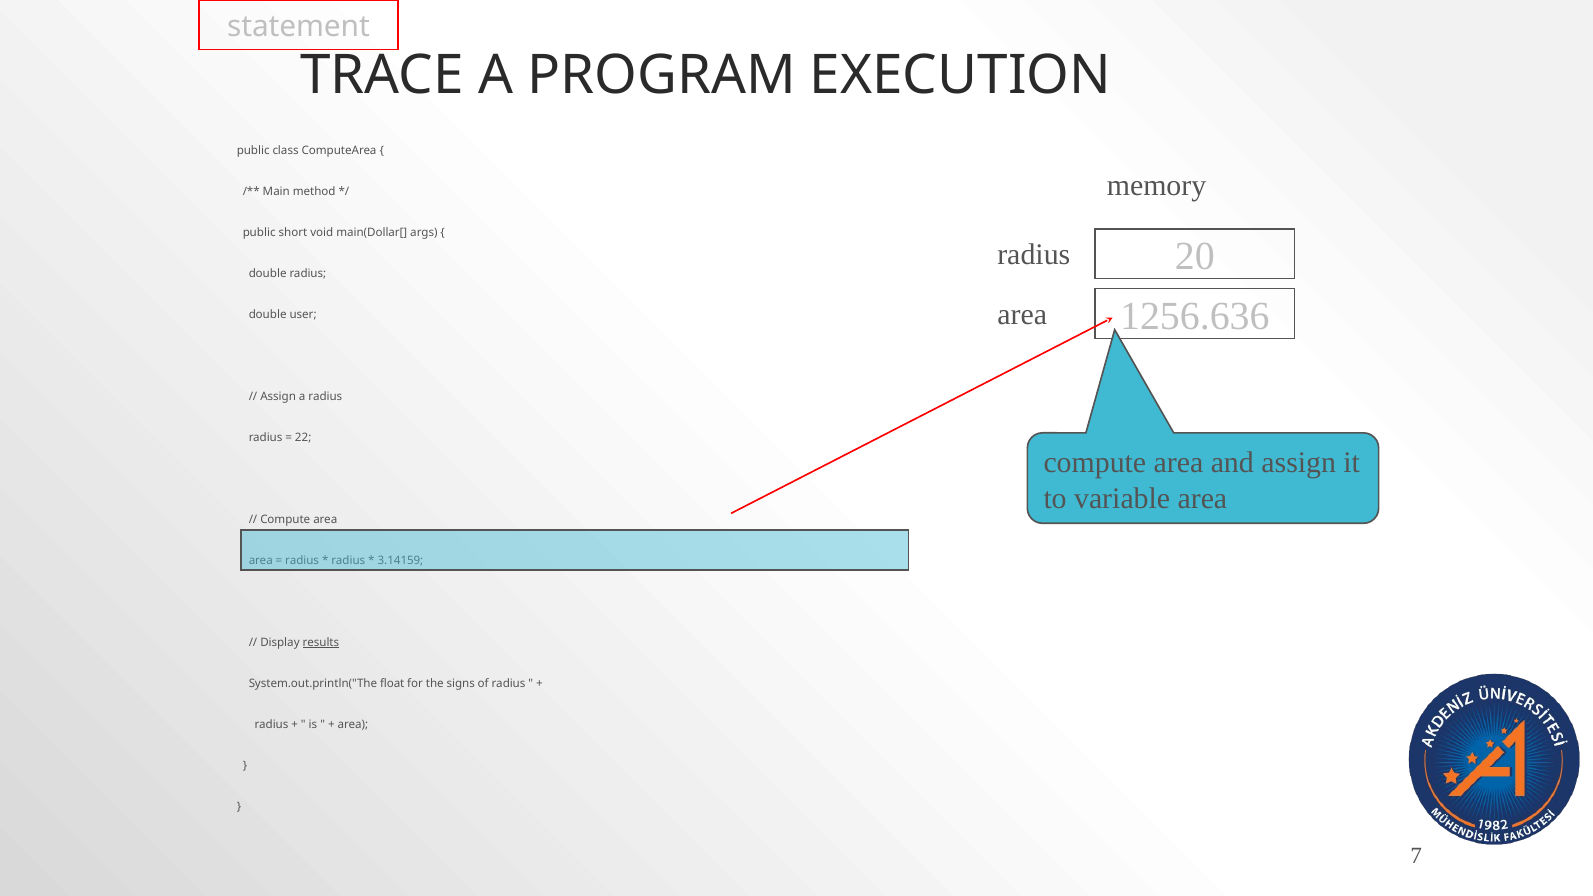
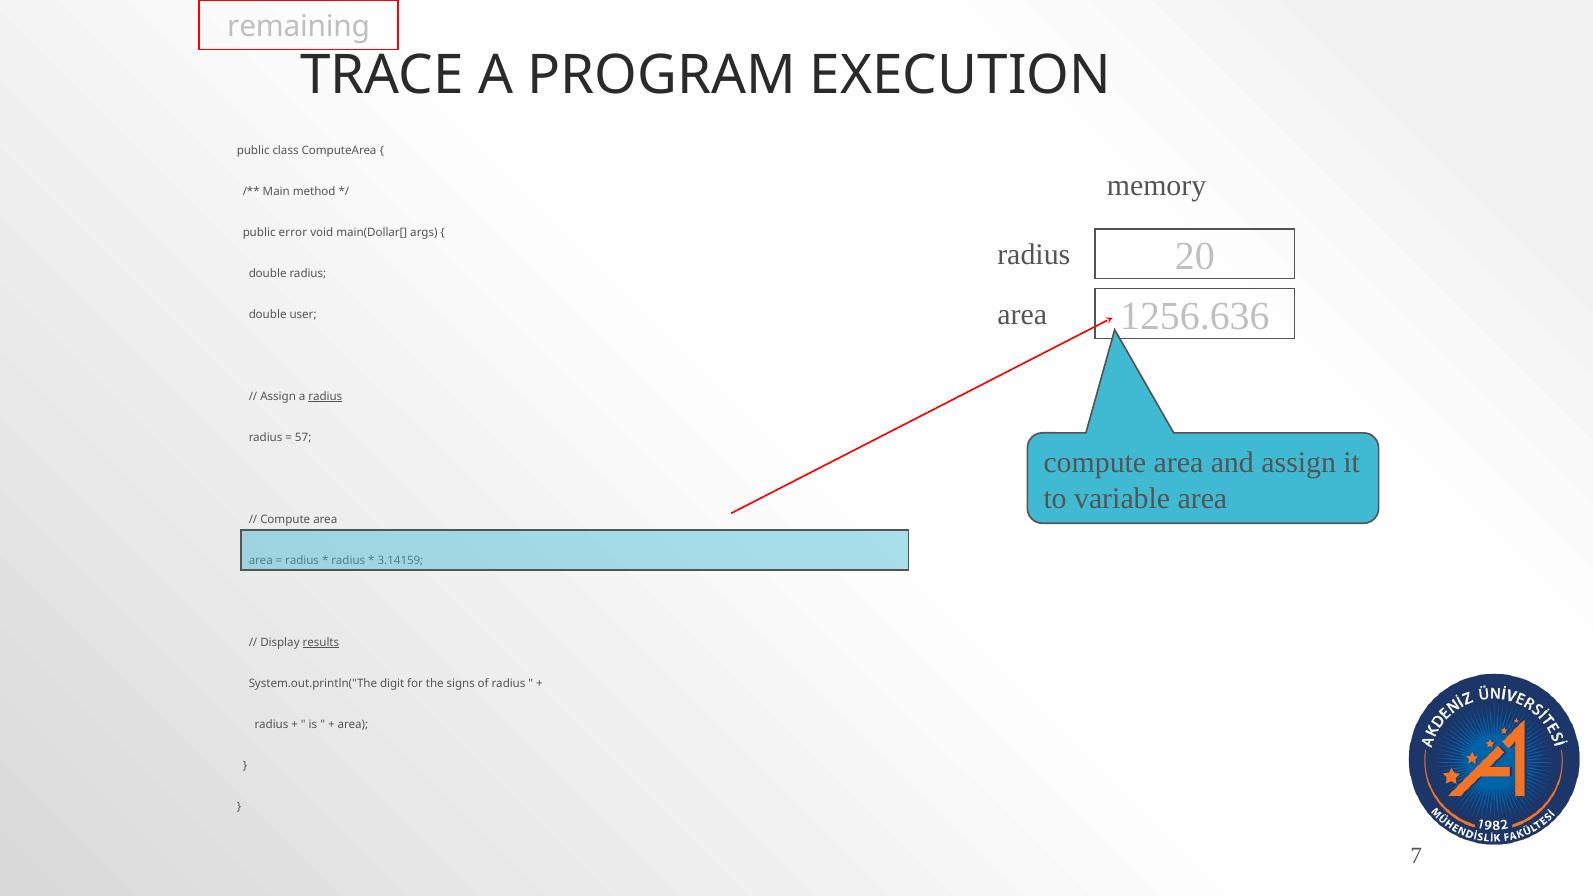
statement: statement -> remaining
short: short -> error
radius at (325, 397) underline: none -> present
22: 22 -> 57
float: float -> digit
